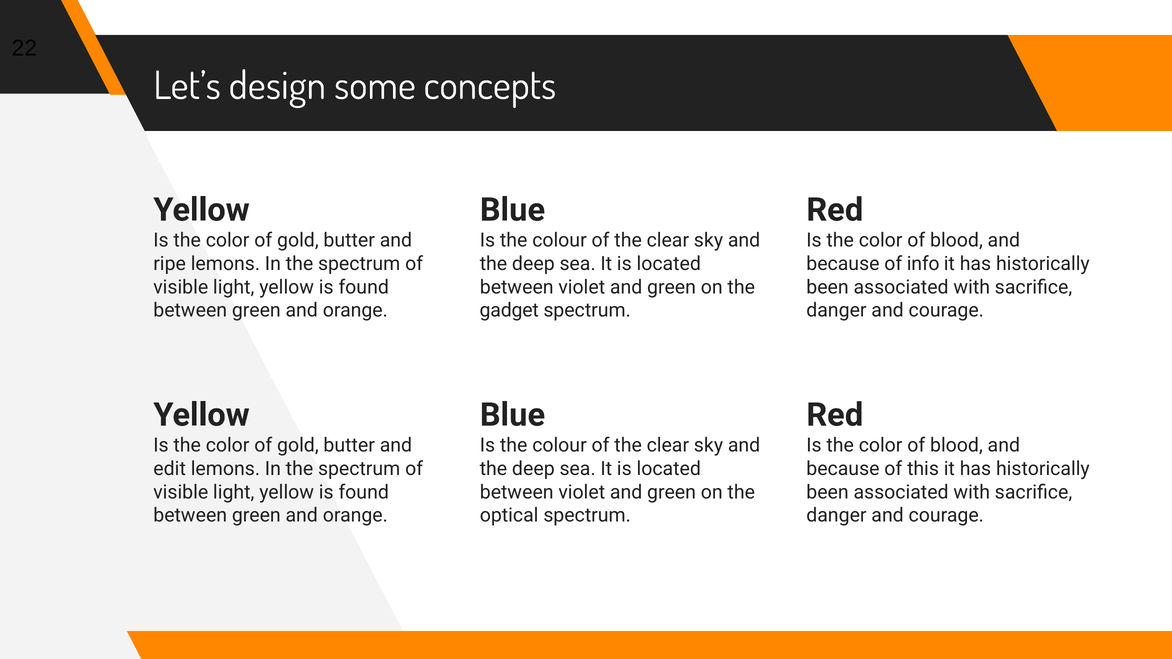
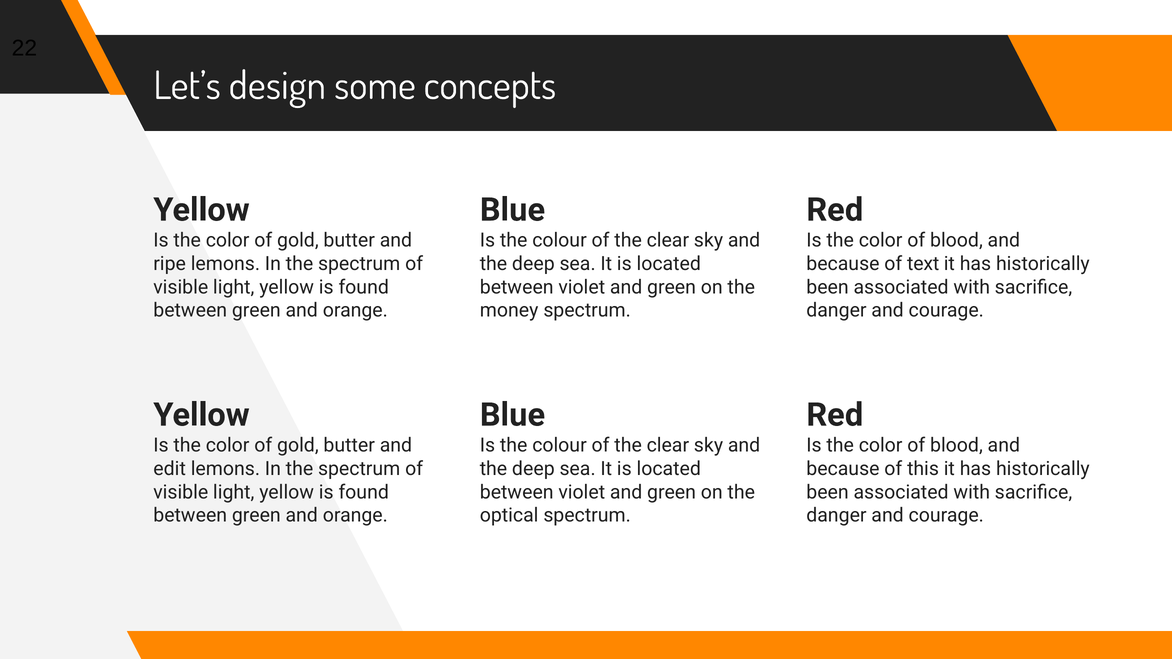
info: info -> text
gadget: gadget -> money
